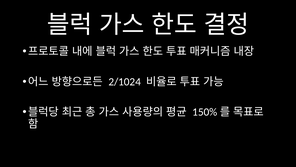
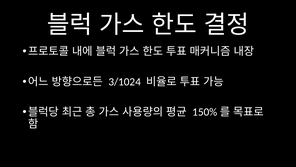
2/1024: 2/1024 -> 3/1024
